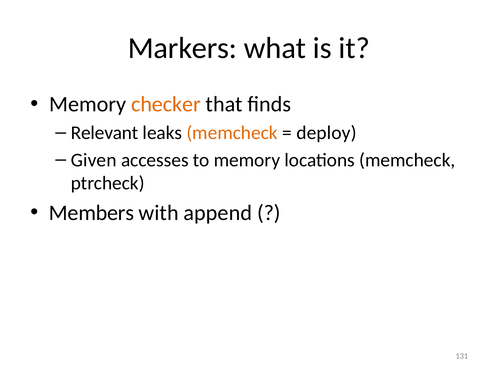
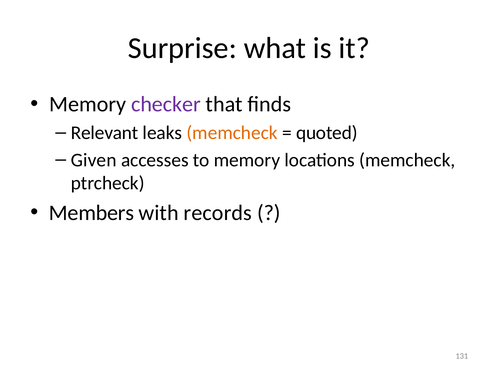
Markers: Markers -> Surprise
checker colour: orange -> purple
deploy: deploy -> quoted
append: append -> records
